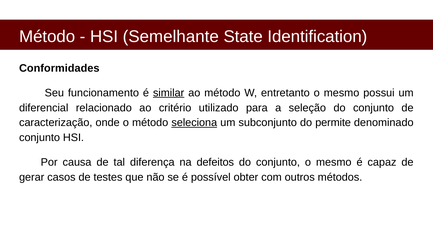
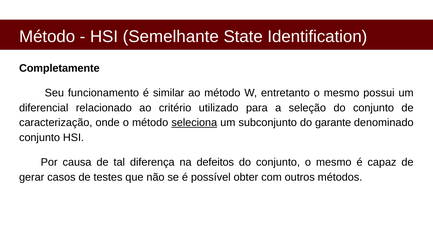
Conformidades: Conformidades -> Completamente
similar underline: present -> none
permite: permite -> garante
